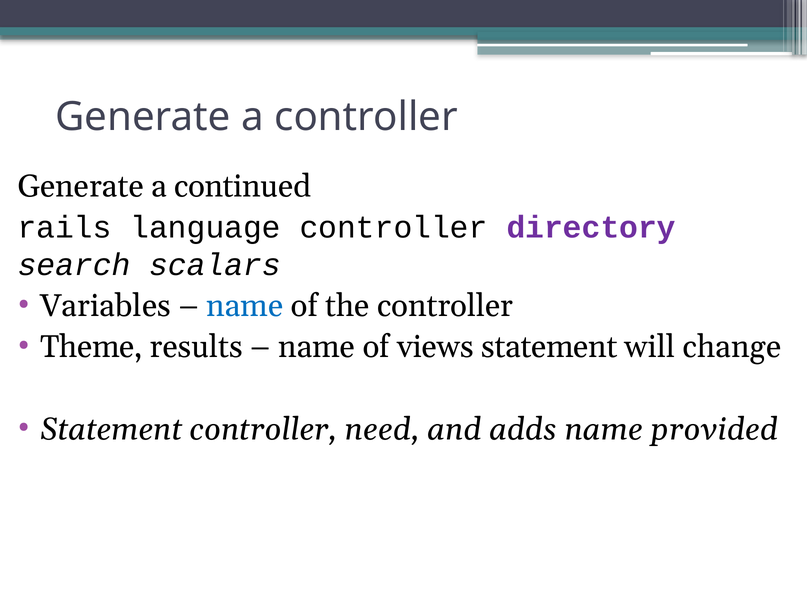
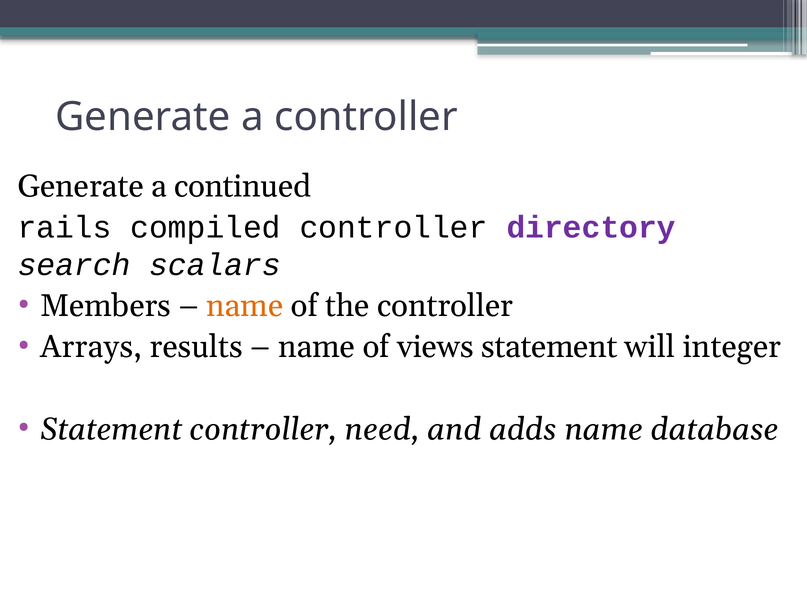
language: language -> compiled
Variables: Variables -> Members
name at (245, 306) colour: blue -> orange
Theme: Theme -> Arrays
change: change -> integer
provided: provided -> database
